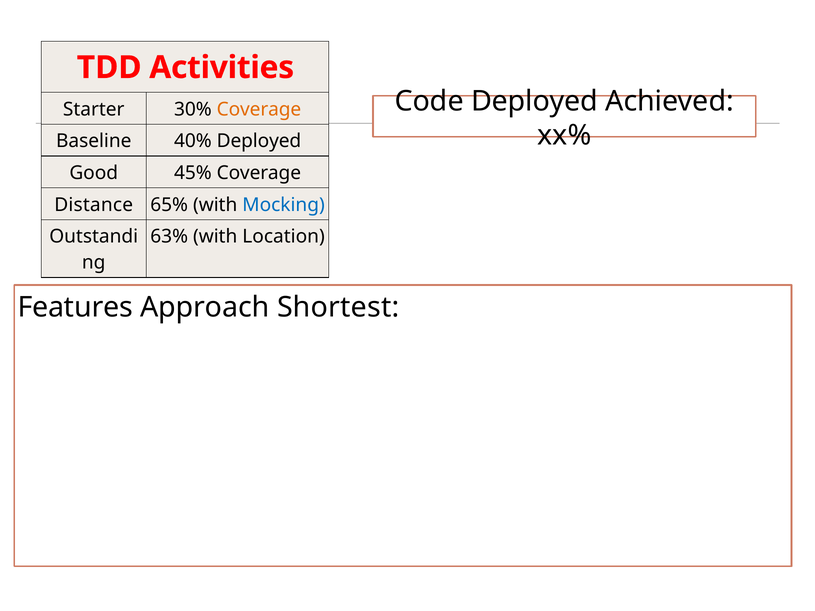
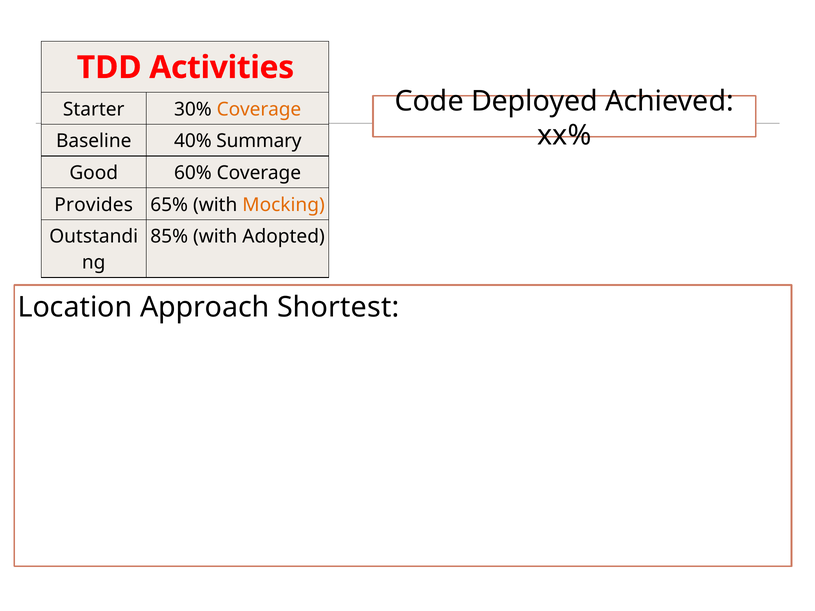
40% Deployed: Deployed -> Summary
45%: 45% -> 60%
Distance: Distance -> Provides
Mocking colour: blue -> orange
63%: 63% -> 85%
Location: Location -> Adopted
Features: Features -> Location
